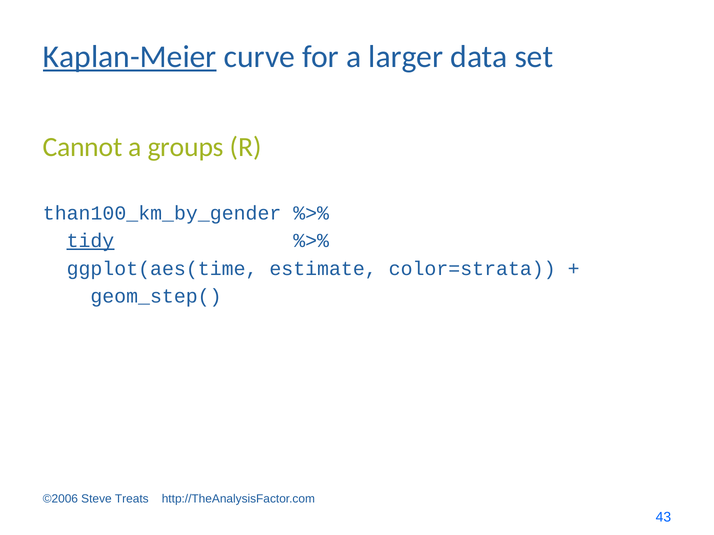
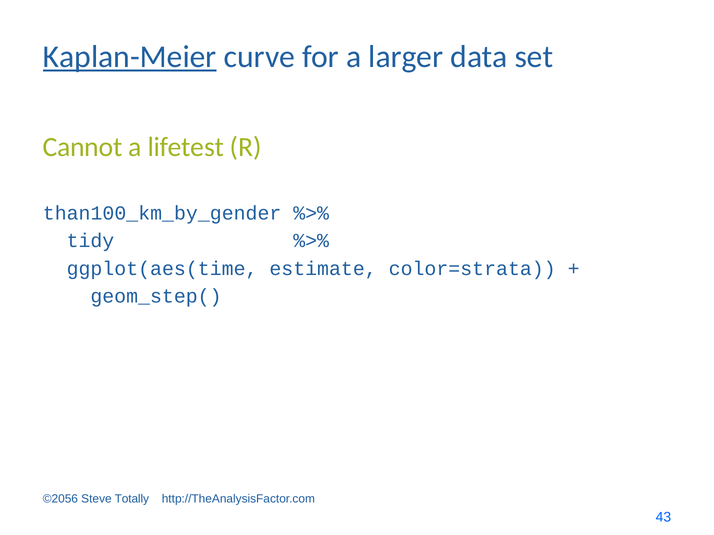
groups: groups -> lifetest
tidy underline: present -> none
©2006: ©2006 -> ©2056
Treats: Treats -> Totally
